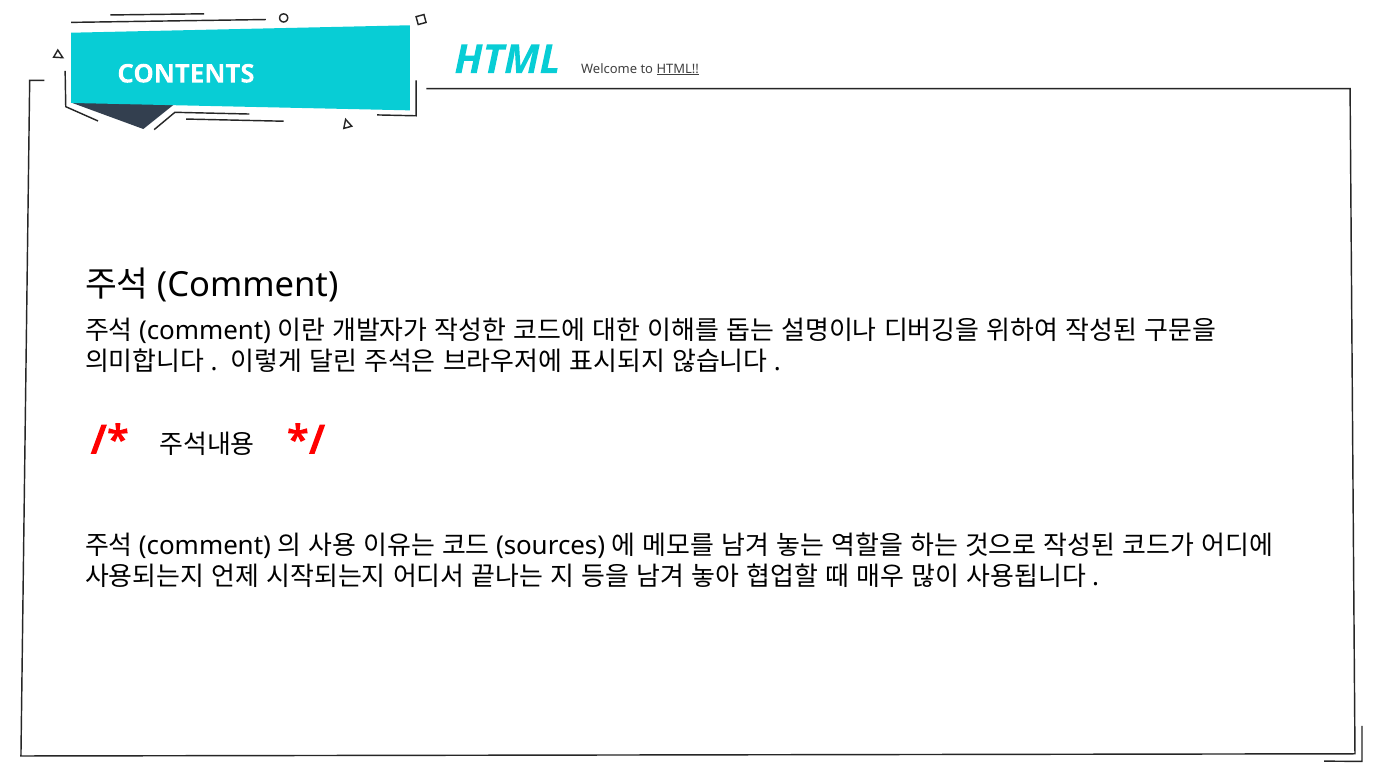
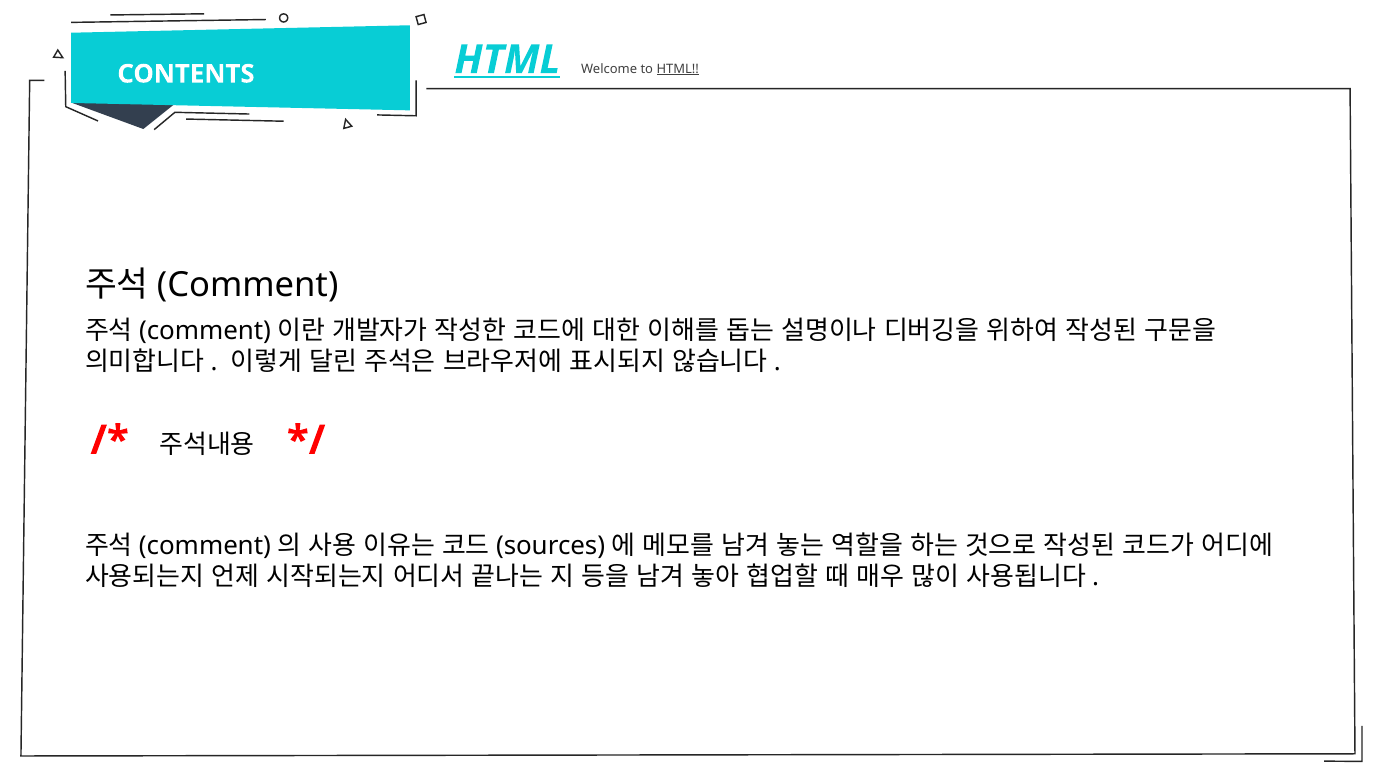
HTML at (507, 60) underline: none -> present
